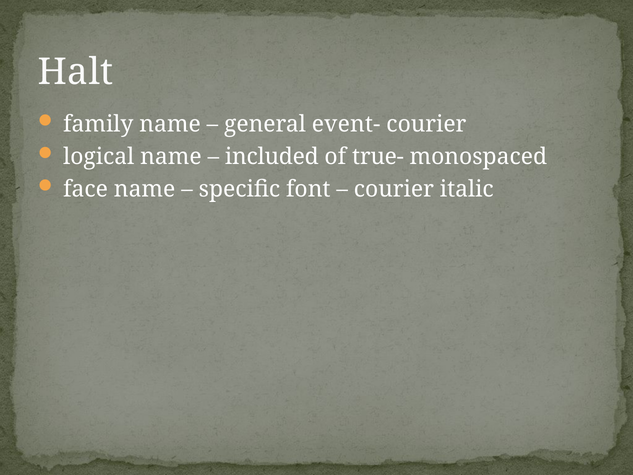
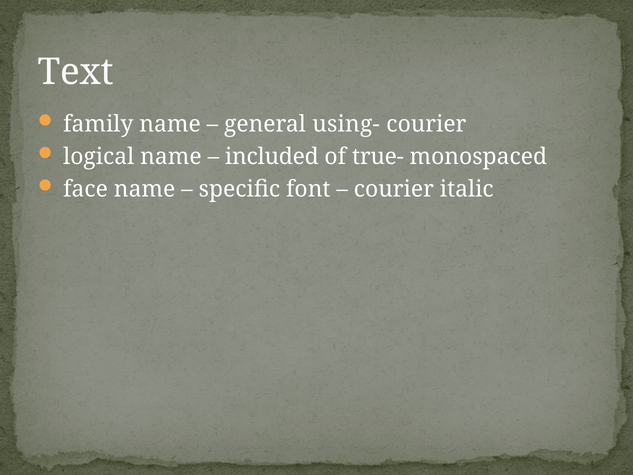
Halt: Halt -> Text
event-: event- -> using-
